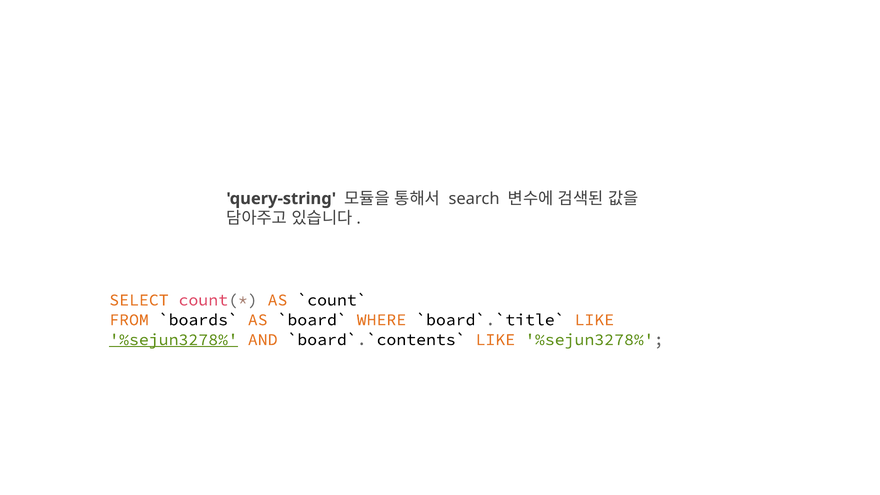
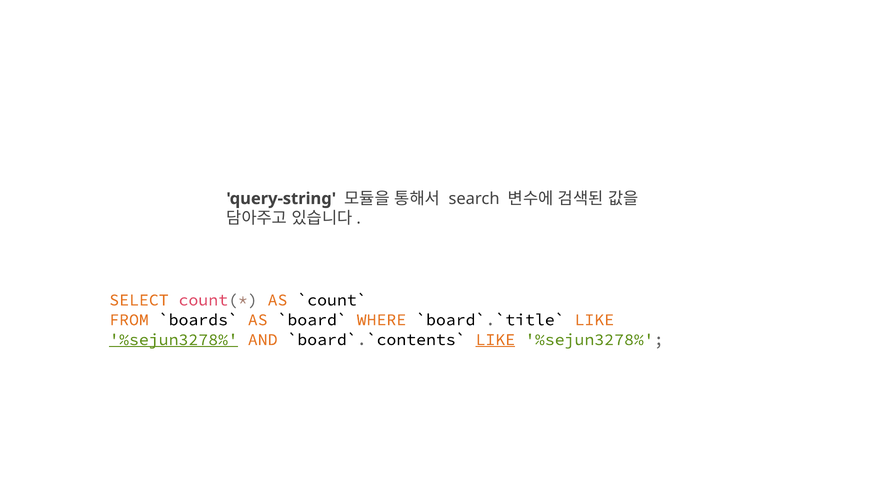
LIKE at (495, 340) underline: none -> present
